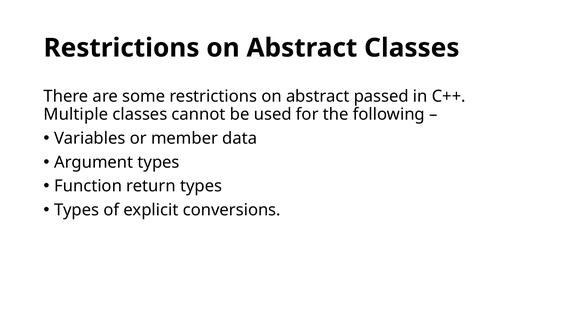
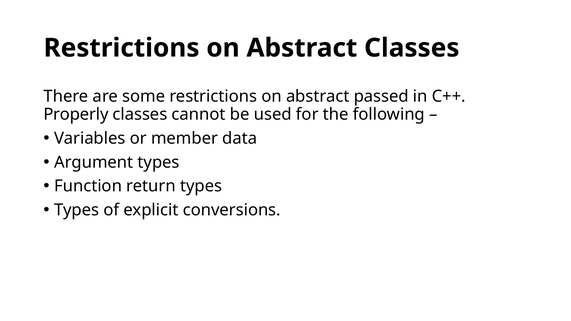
Multiple: Multiple -> Properly
